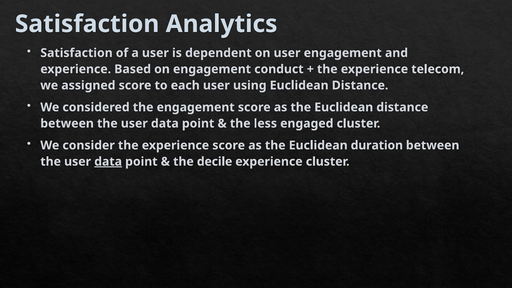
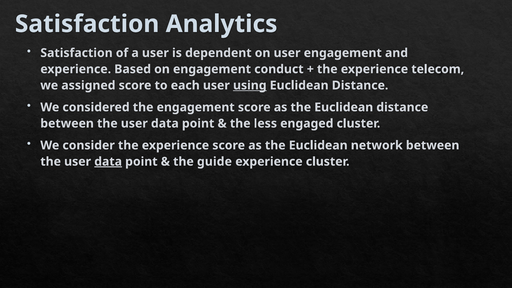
using underline: none -> present
duration: duration -> network
decile: decile -> guide
